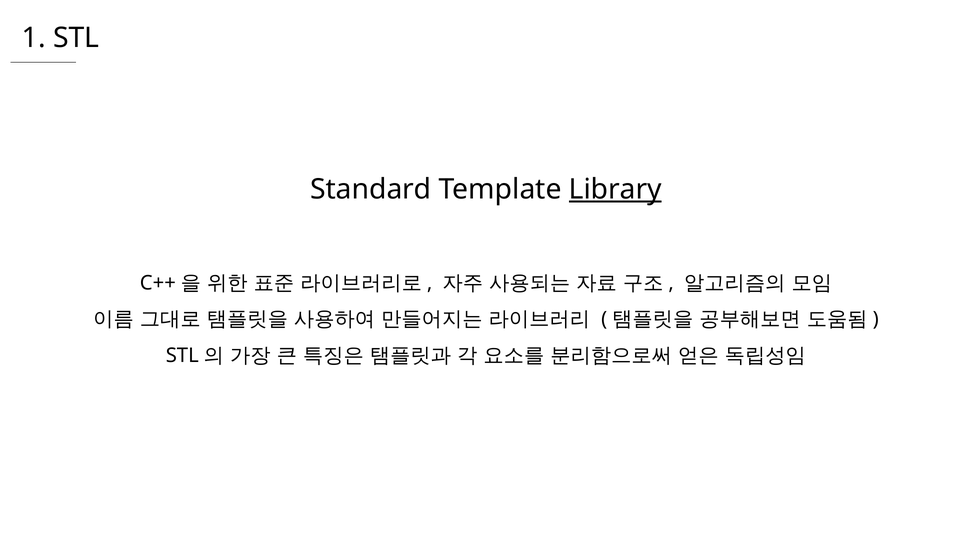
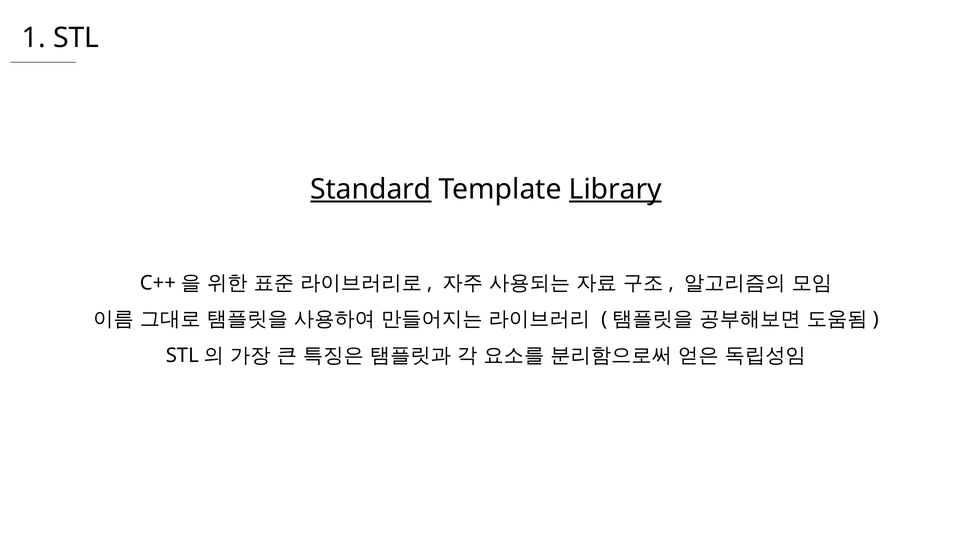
Standard underline: none -> present
